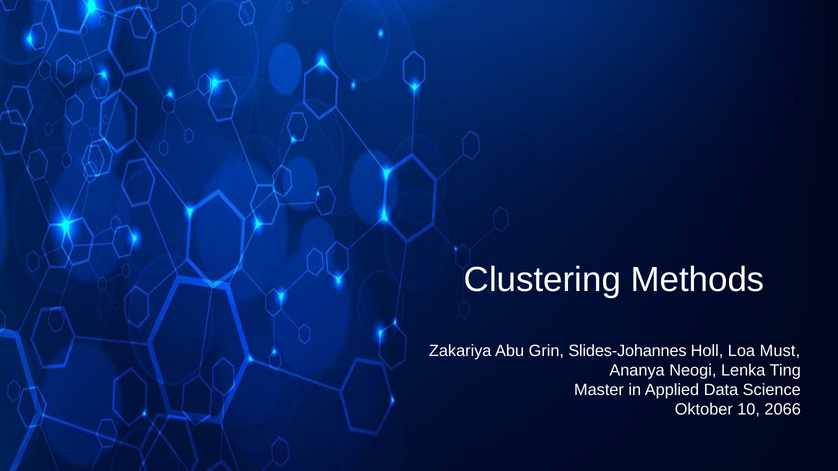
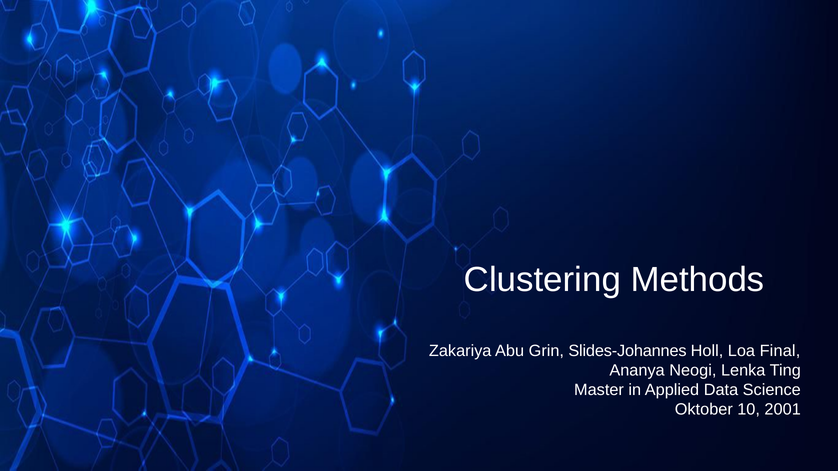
Must: Must -> Final
2066: 2066 -> 2001
